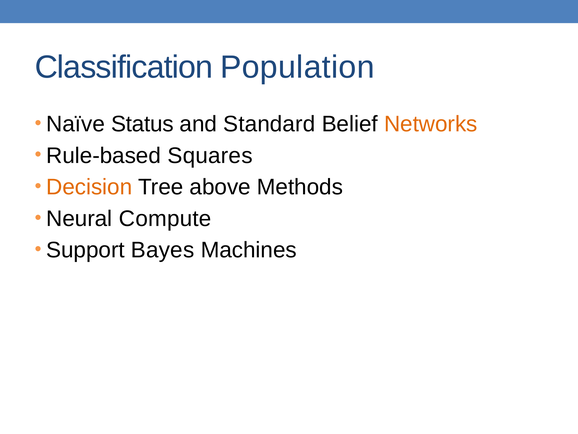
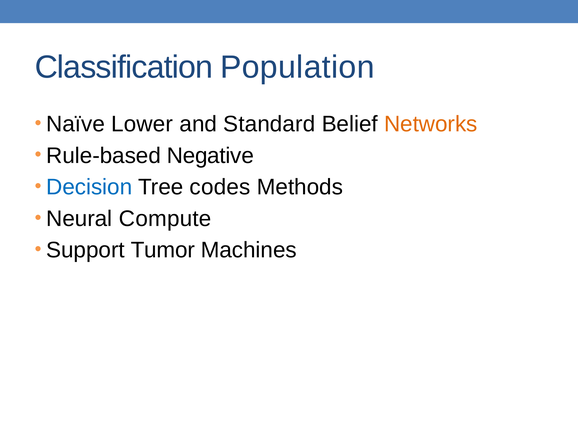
Status: Status -> Lower
Squares: Squares -> Negative
Decision colour: orange -> blue
above: above -> codes
Bayes: Bayes -> Tumor
